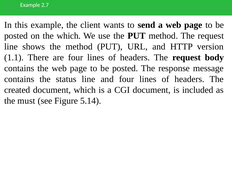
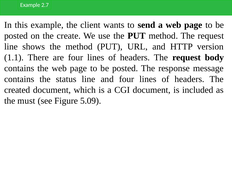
the which: which -> create
5.14: 5.14 -> 5.09
